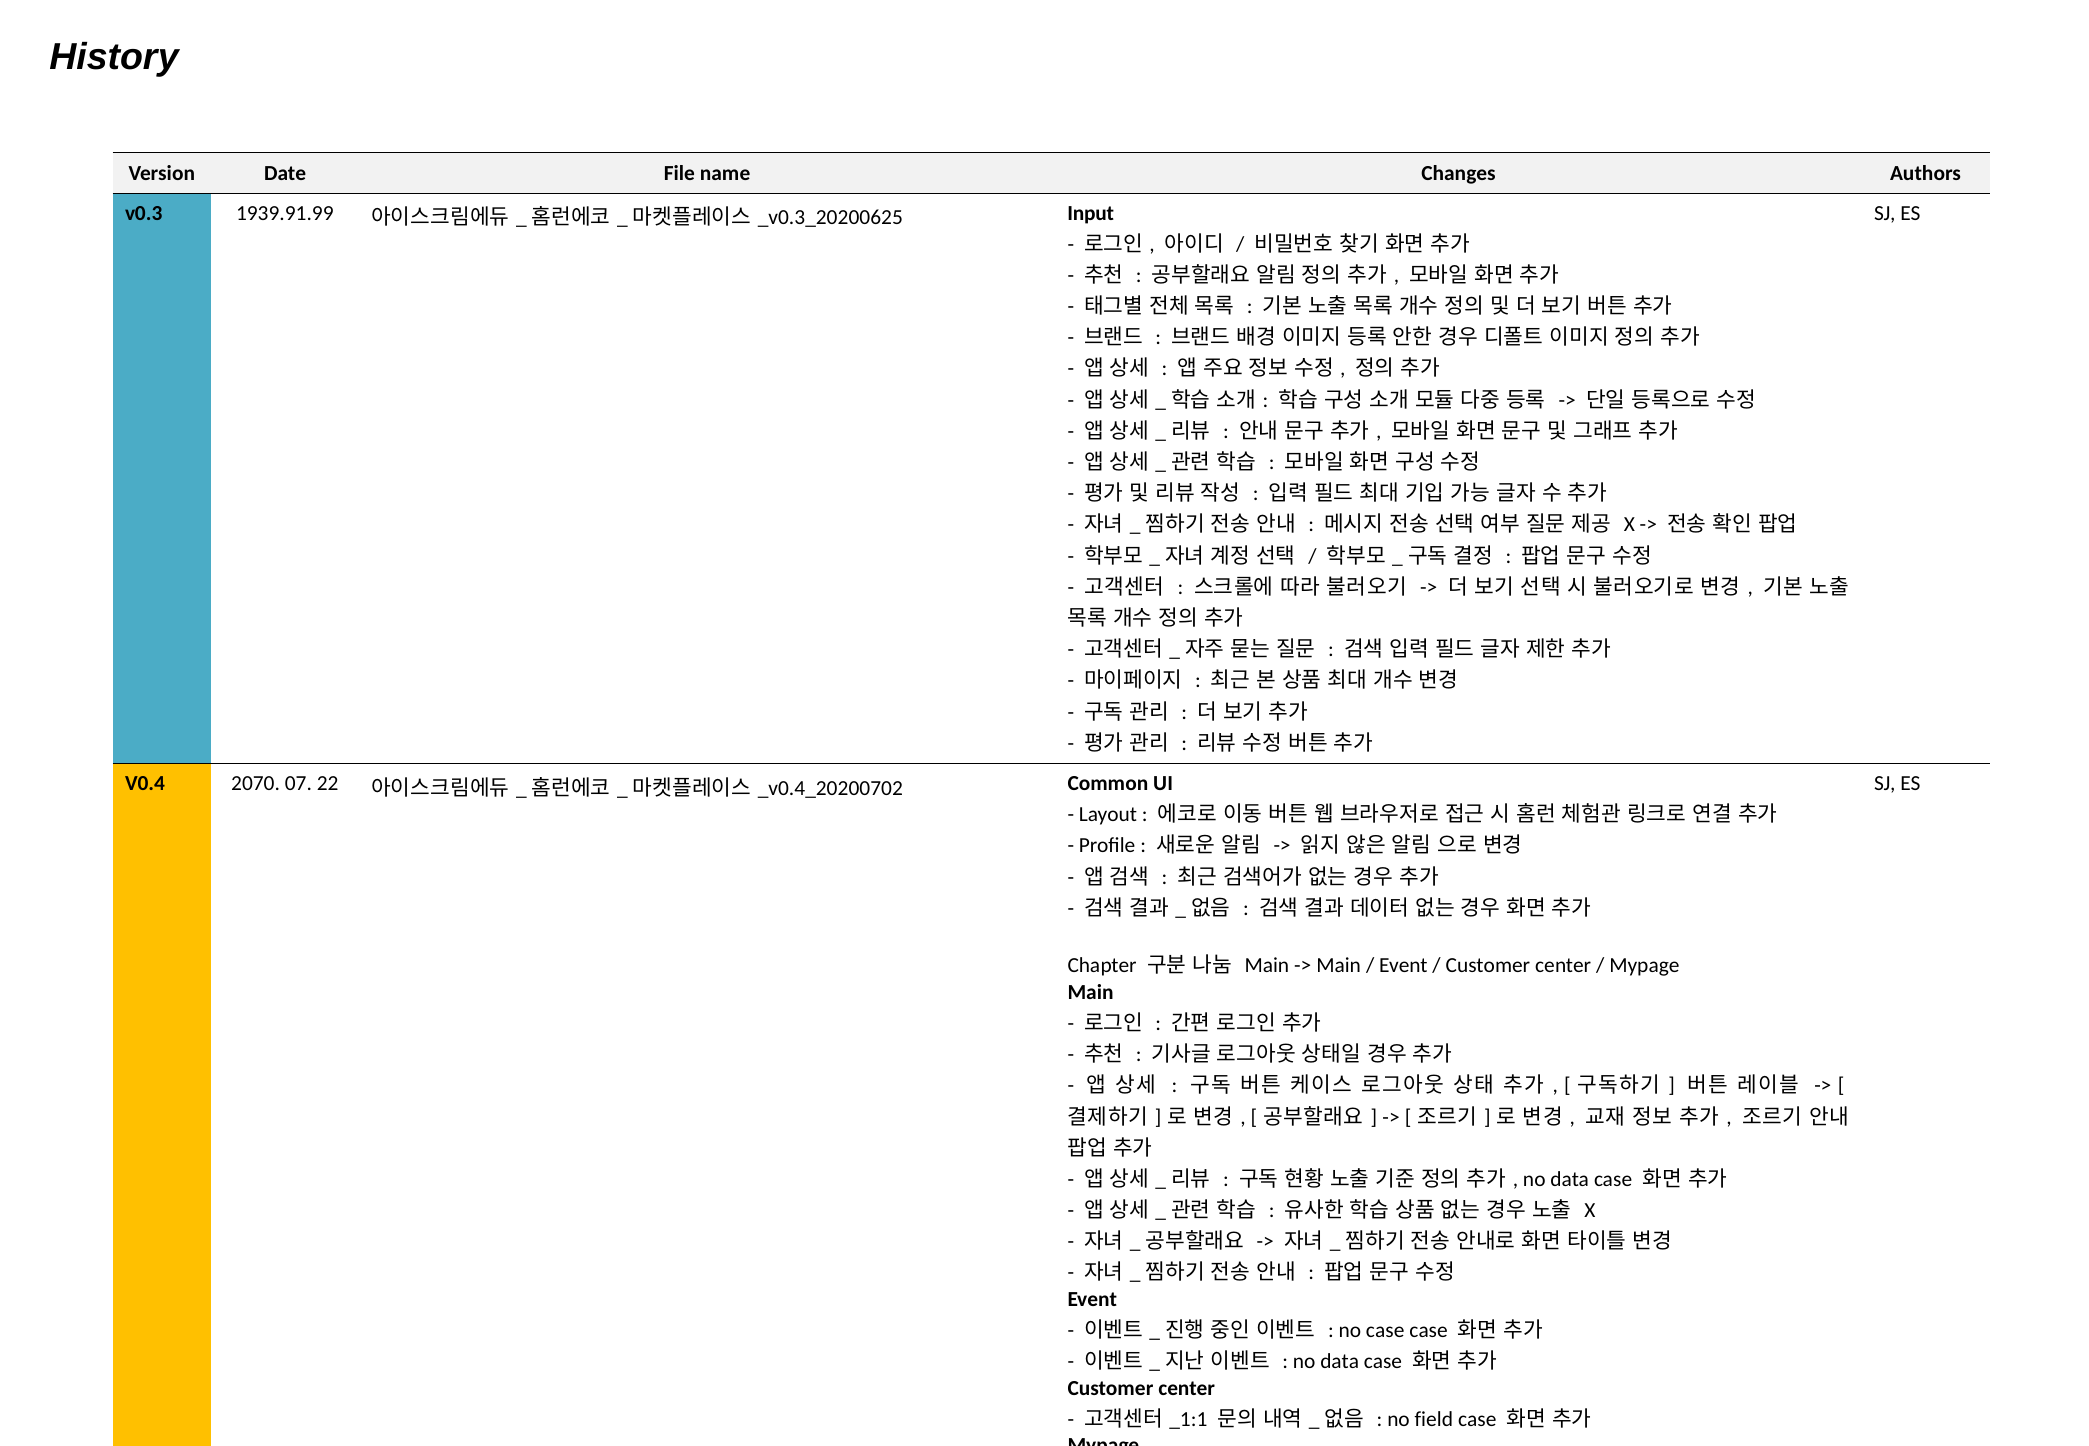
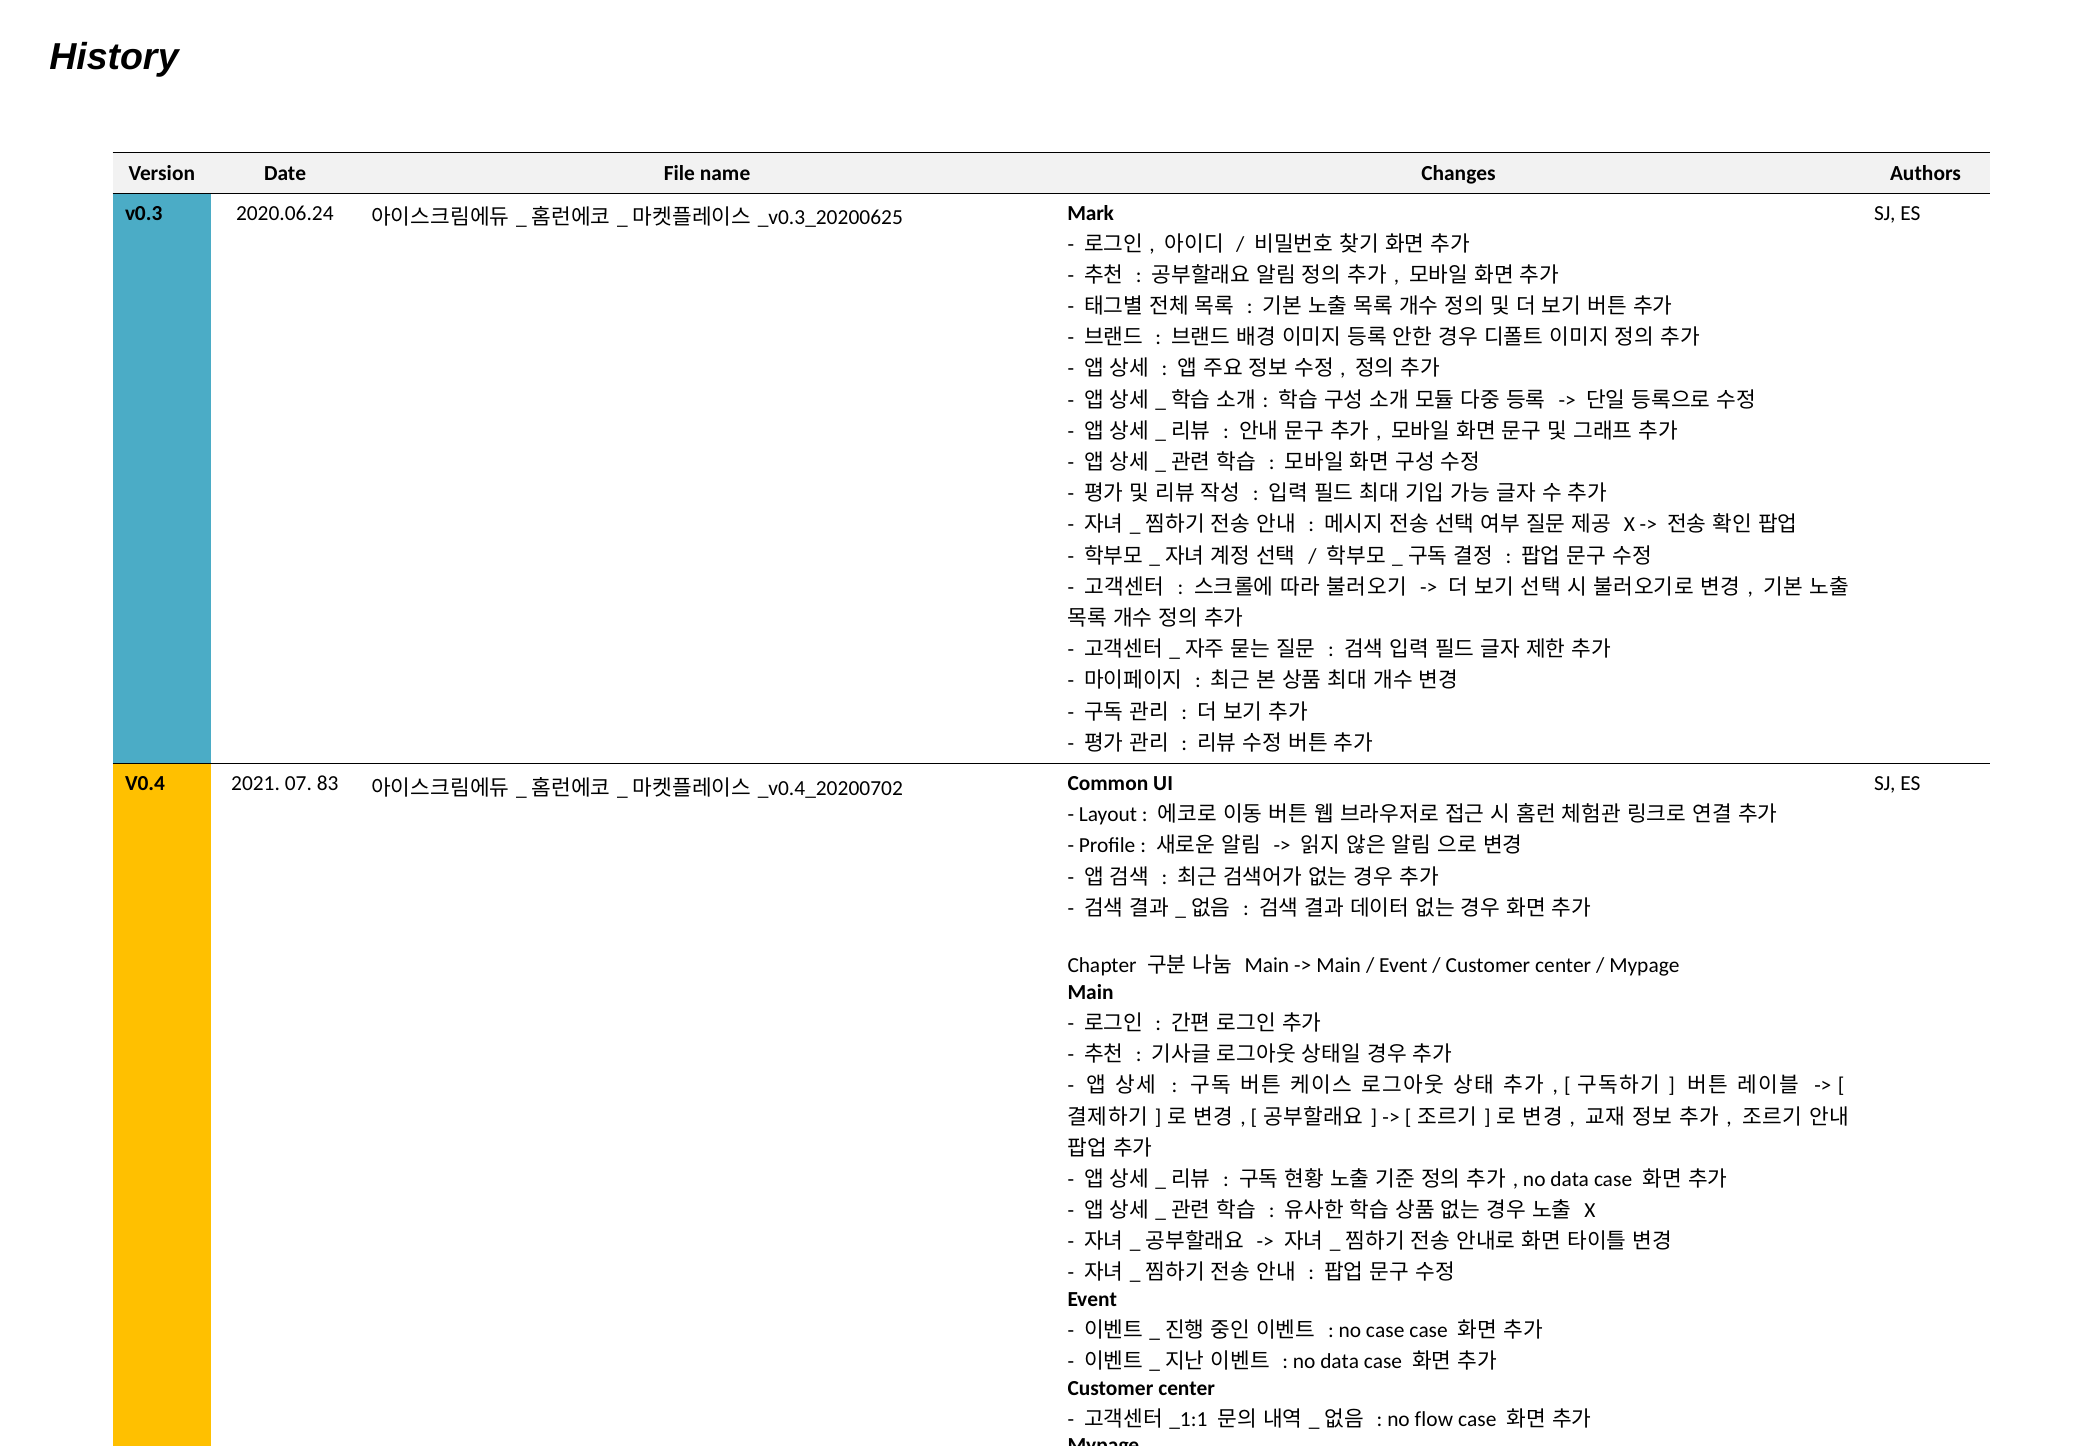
1939.91.99: 1939.91.99 -> 2020.06.24
Input: Input -> Mark
2070: 2070 -> 2021
22: 22 -> 83
field: field -> flow
